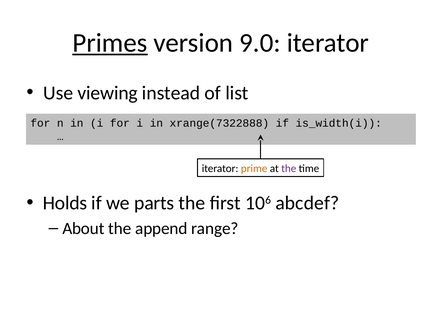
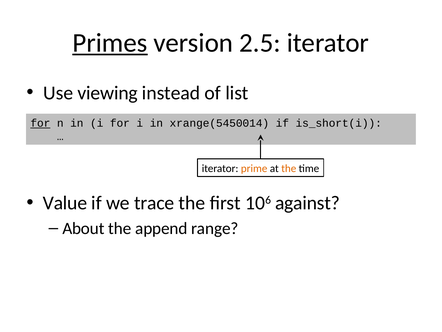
9.0: 9.0 -> 2.5
for at (40, 123) underline: none -> present
xrange(7322888: xrange(7322888 -> xrange(5450014
is_width(i: is_width(i -> is_short(i
the at (289, 168) colour: purple -> orange
Holds: Holds -> Value
parts: parts -> trace
abcdef: abcdef -> against
